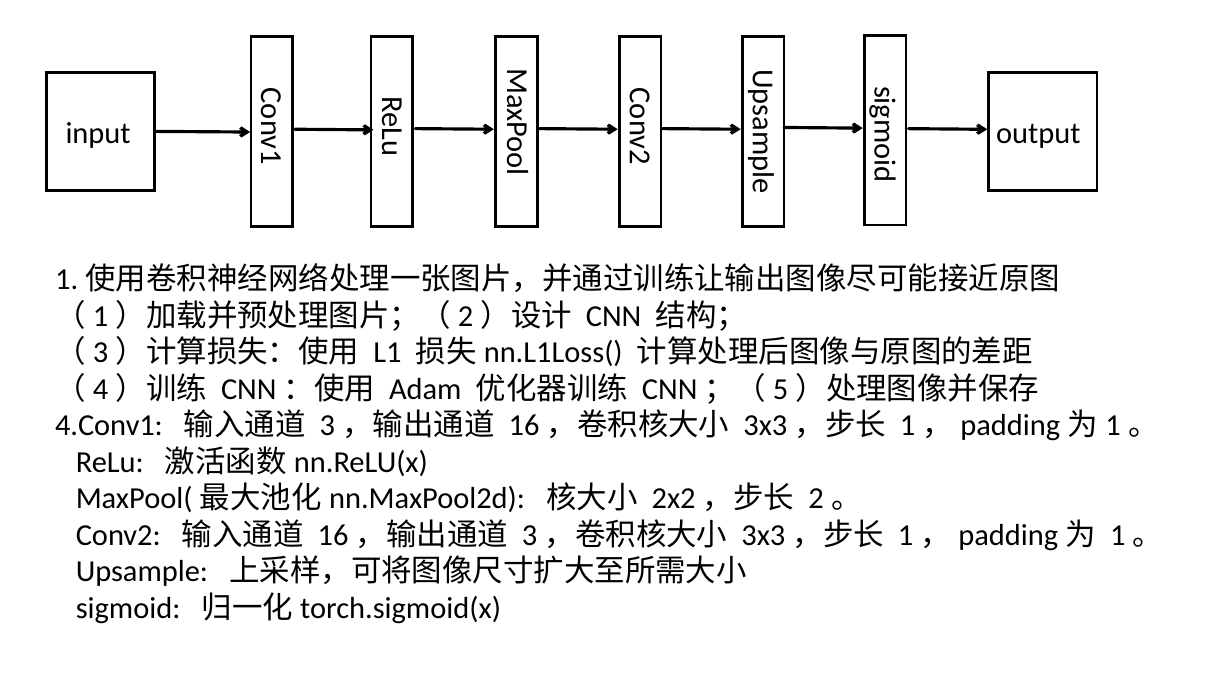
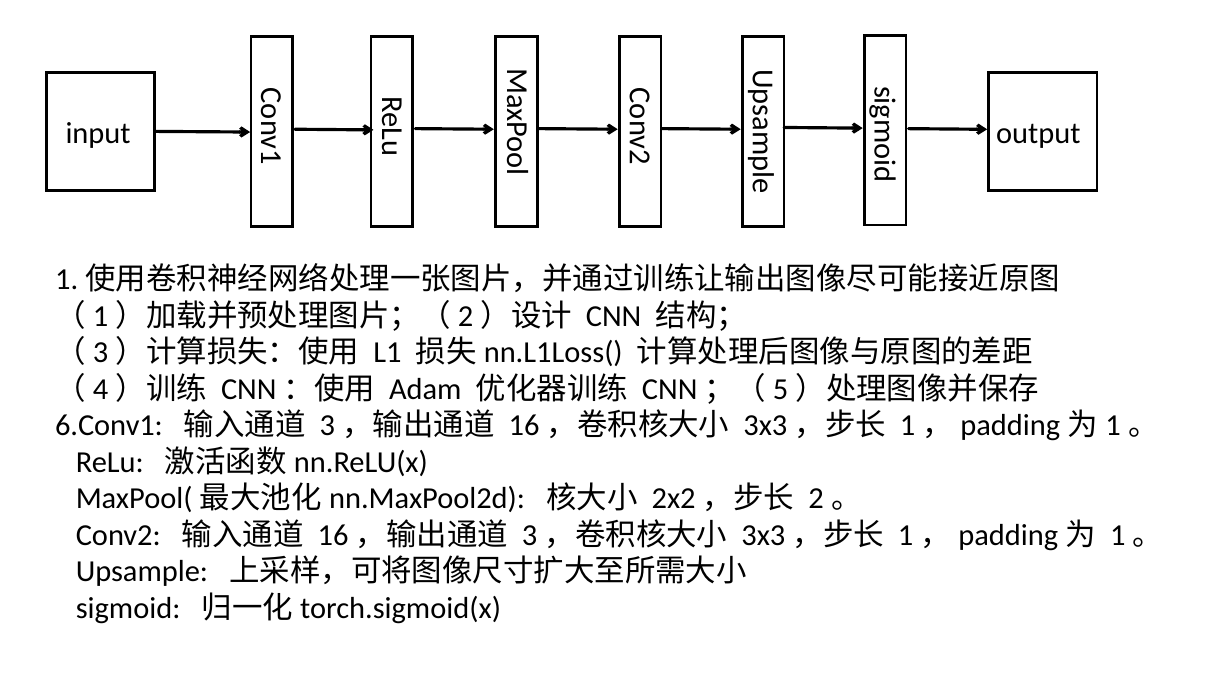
4.Conv1: 4.Conv1 -> 6.Conv1
